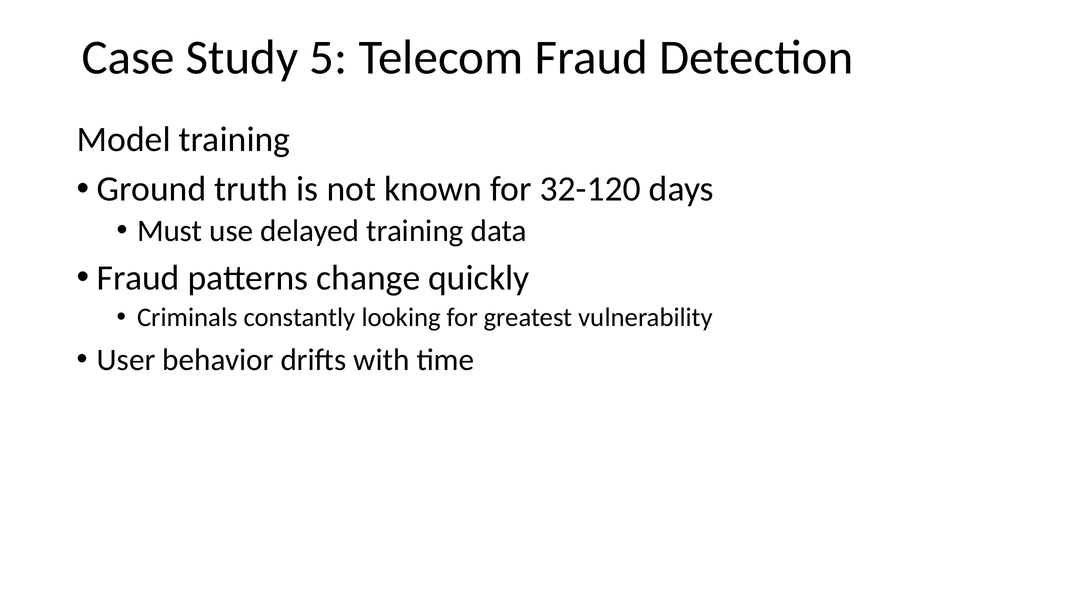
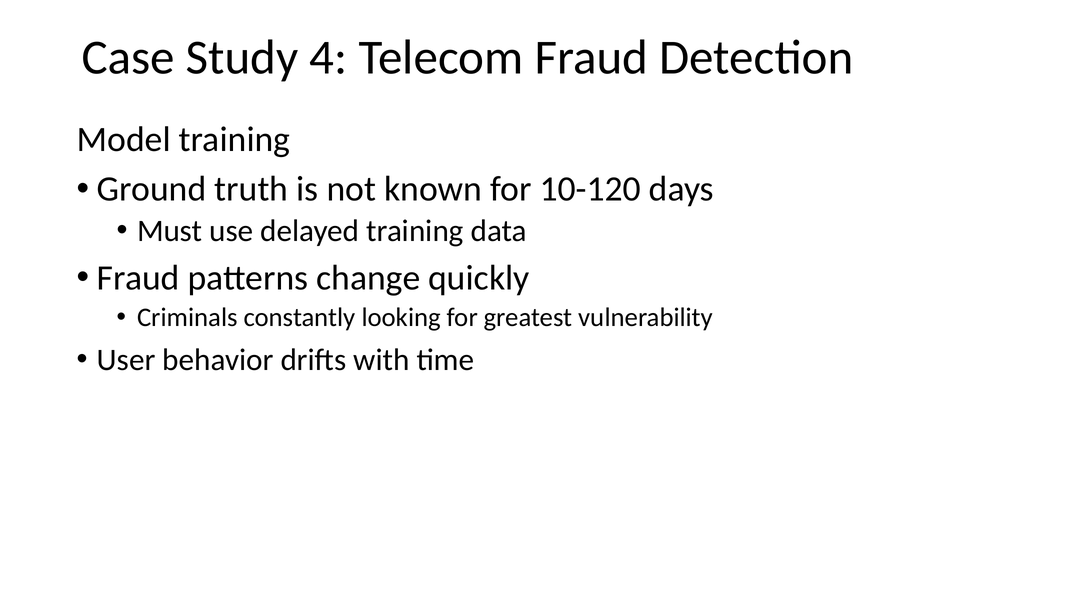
5: 5 -> 4
32-120: 32-120 -> 10-120
